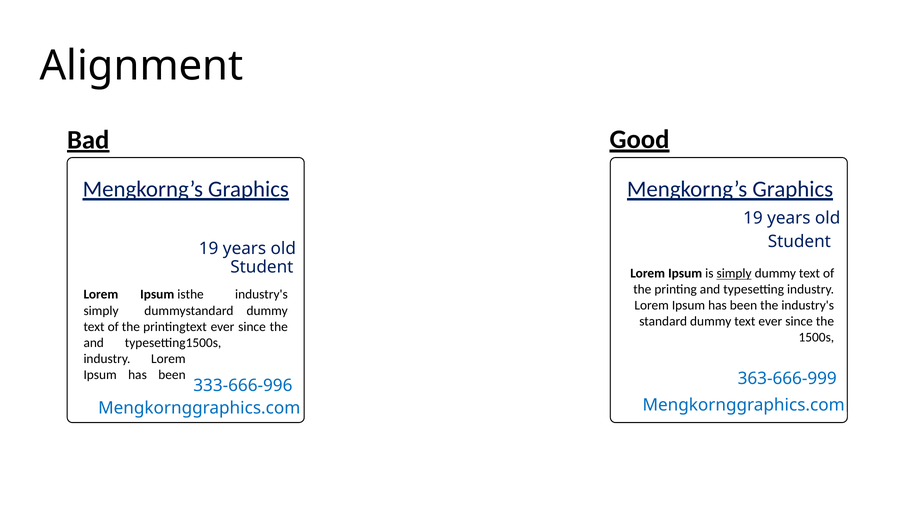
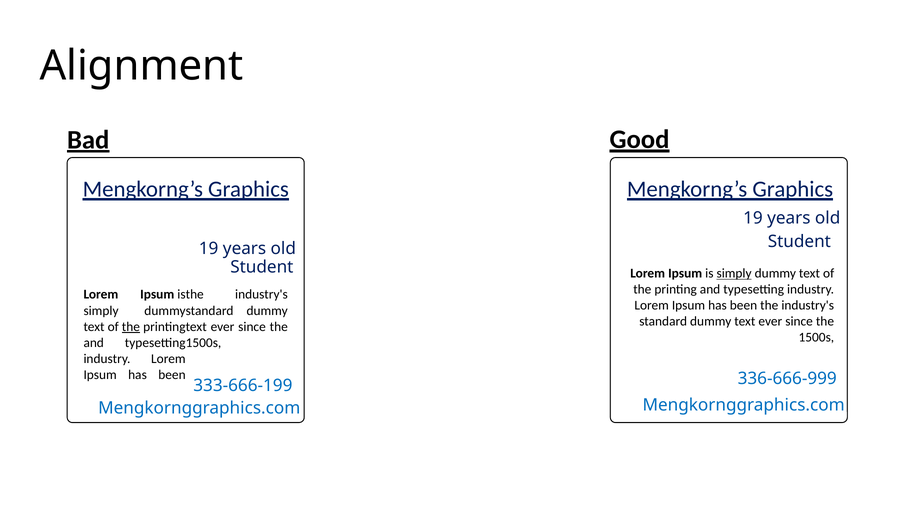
the at (131, 326) underline: none -> present
363-666-999: 363-666-999 -> 336-666-999
333-666-996: 333-666-996 -> 333-666-199
